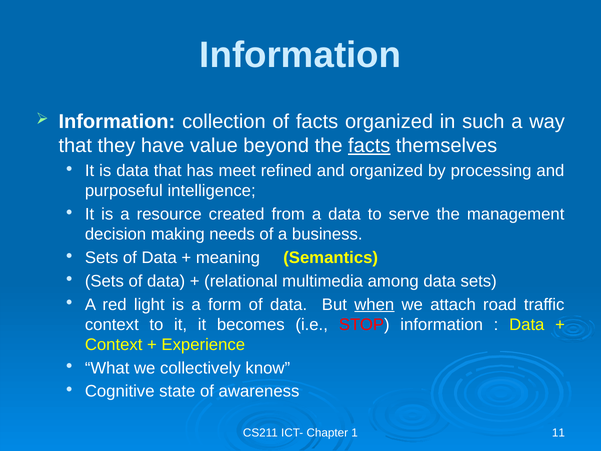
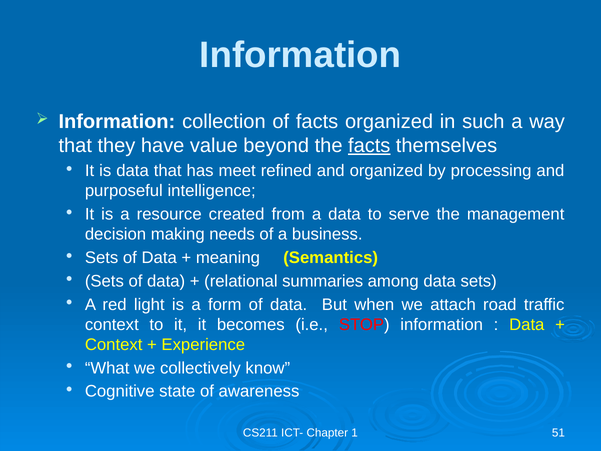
multimedia: multimedia -> summaries
when underline: present -> none
11: 11 -> 51
